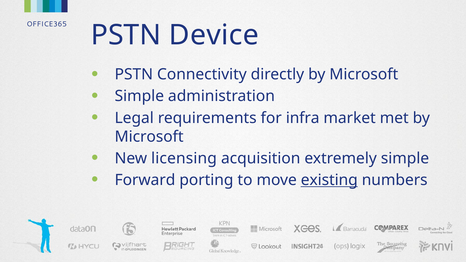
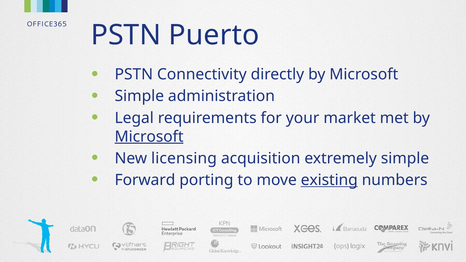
Device: Device -> Puerto
infra: infra -> your
Microsoft at (149, 137) underline: none -> present
